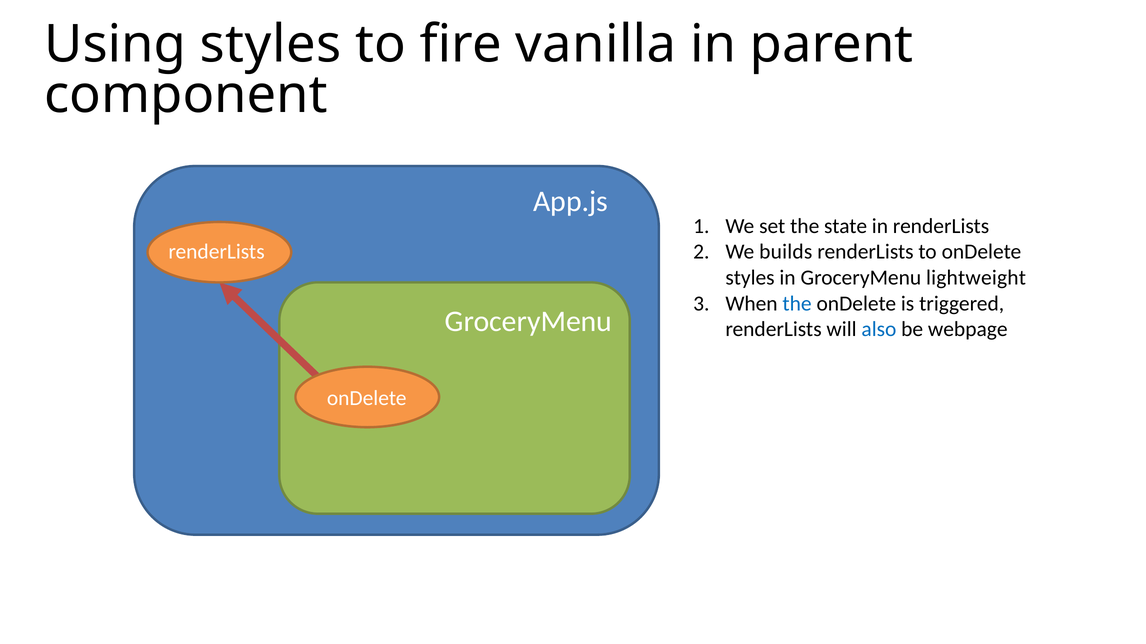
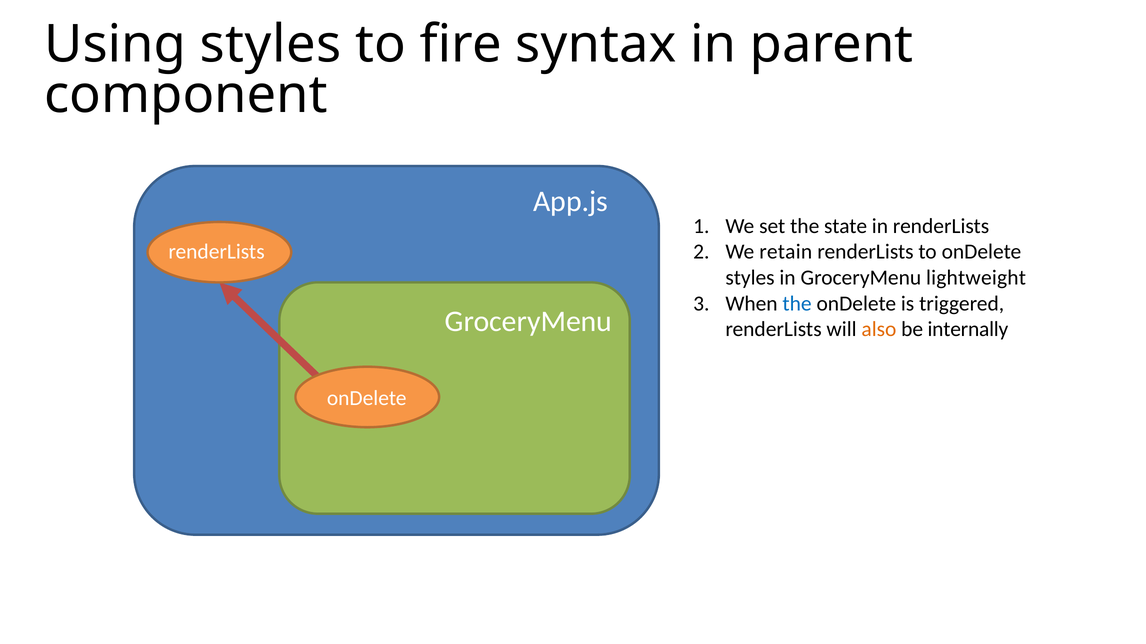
vanilla: vanilla -> syntax
builds: builds -> retain
also colour: blue -> orange
webpage: webpage -> internally
